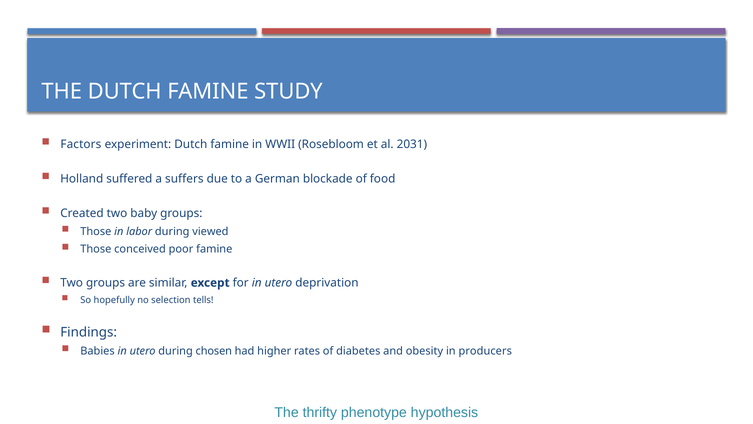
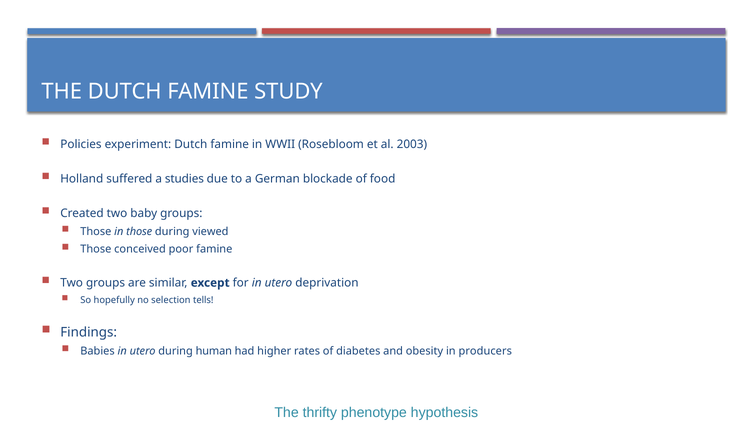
Factors: Factors -> Policies
2031: 2031 -> 2003
suffers: suffers -> studies
in labor: labor -> those
chosen: chosen -> human
